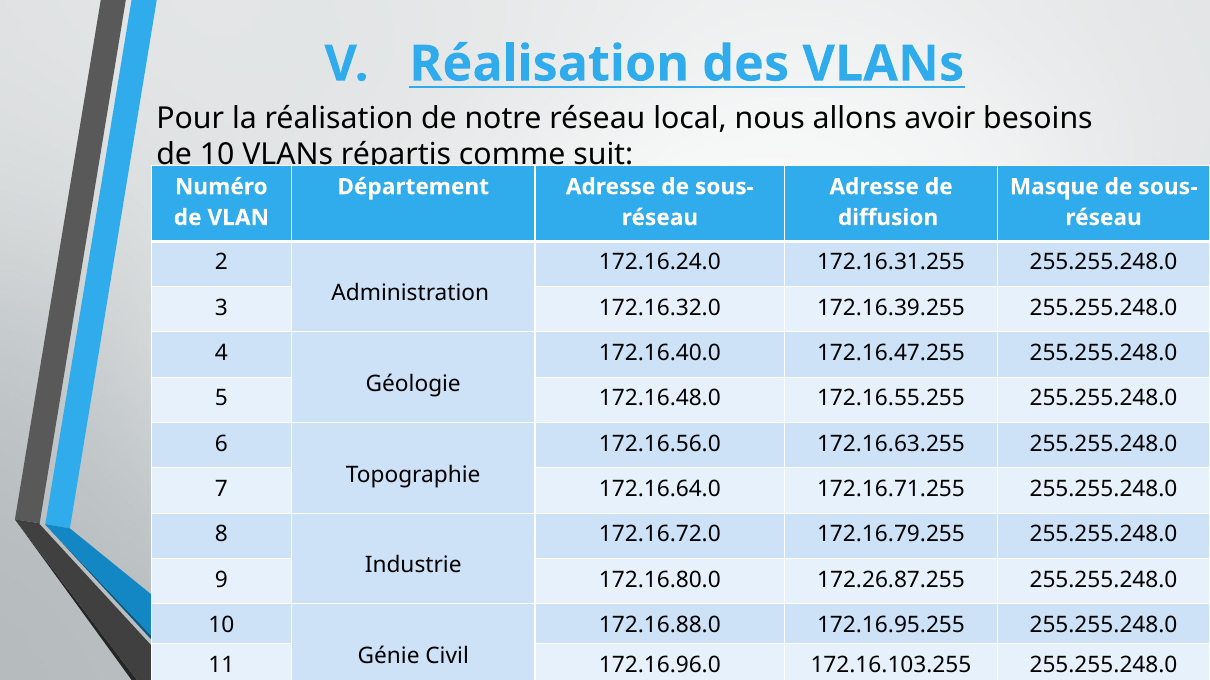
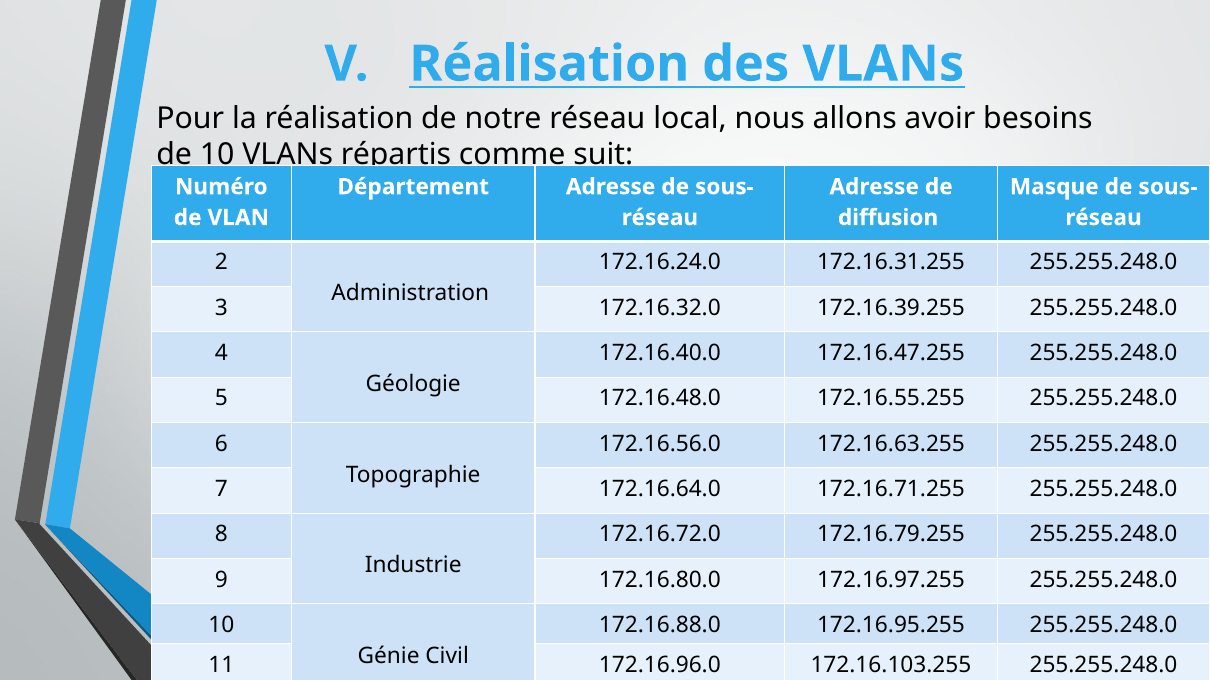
172.26.87.255: 172.26.87.255 -> 172.16.97.255
